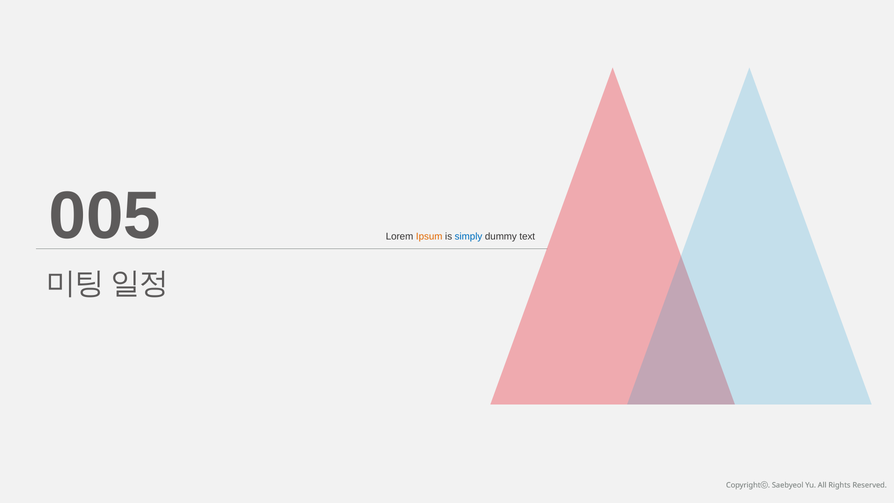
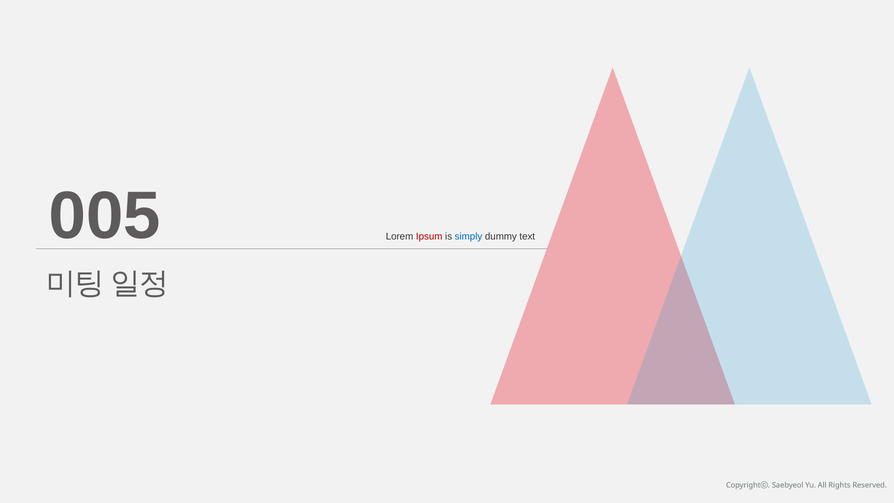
Ipsum colour: orange -> red
